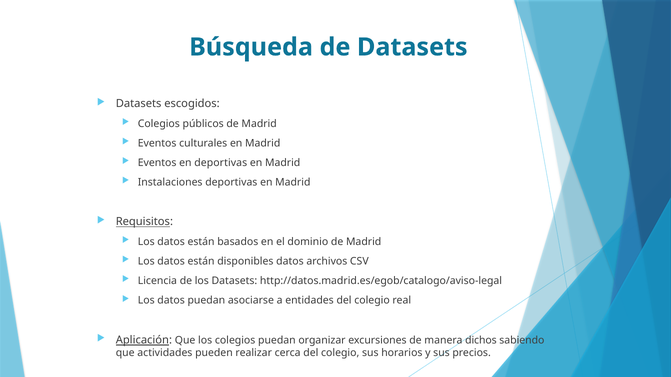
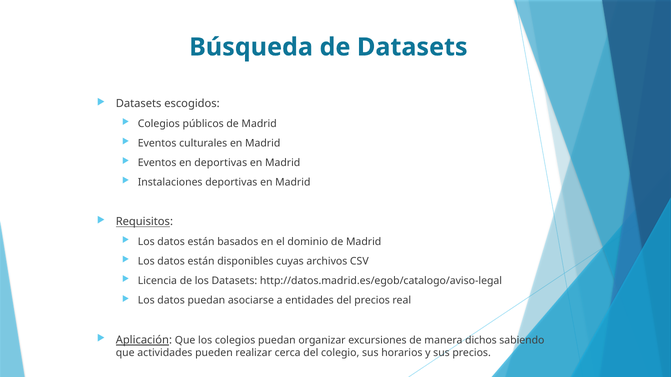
disponibles datos: datos -> cuyas
entidades del colegio: colegio -> precios
